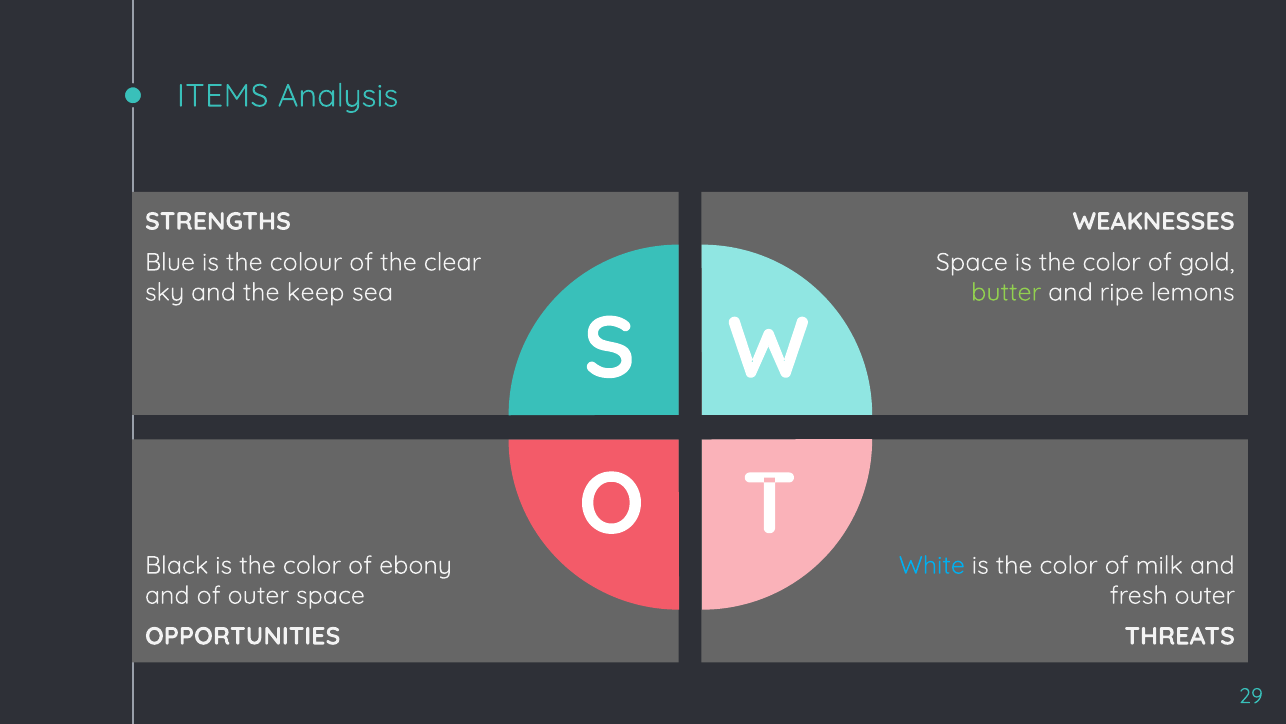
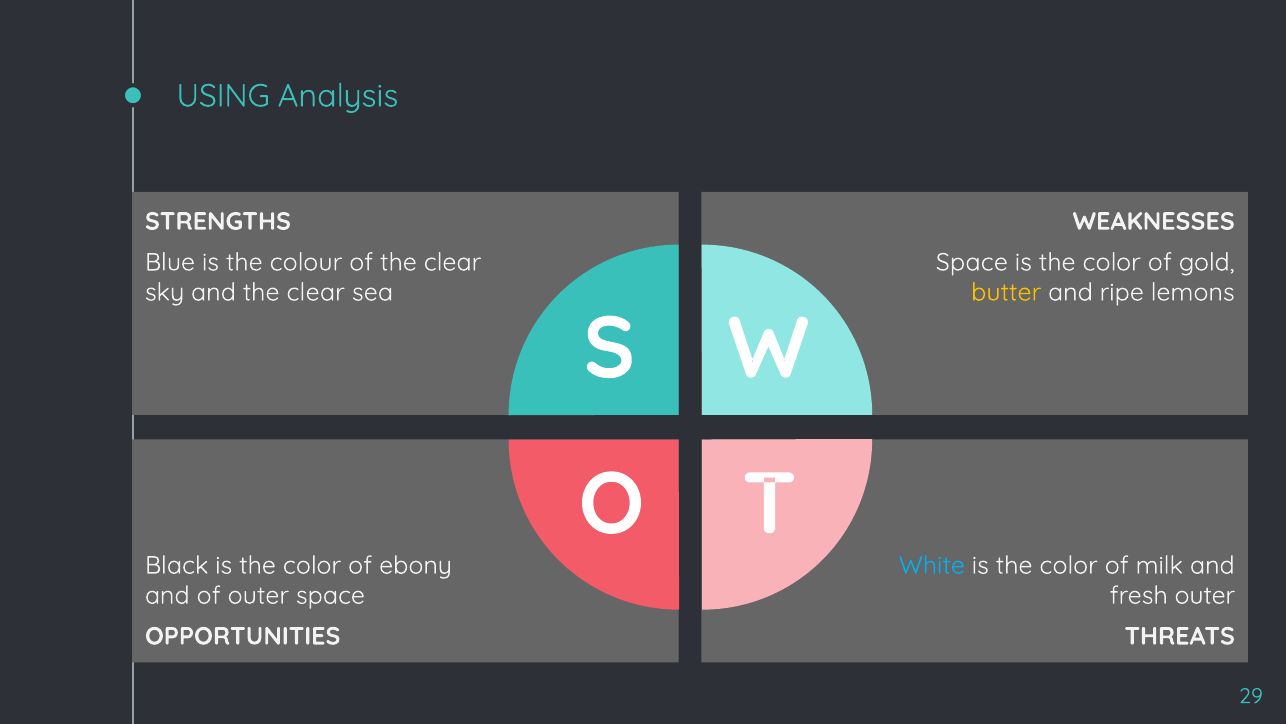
ITEMS: ITEMS -> USING
and the keep: keep -> clear
butter colour: light green -> yellow
